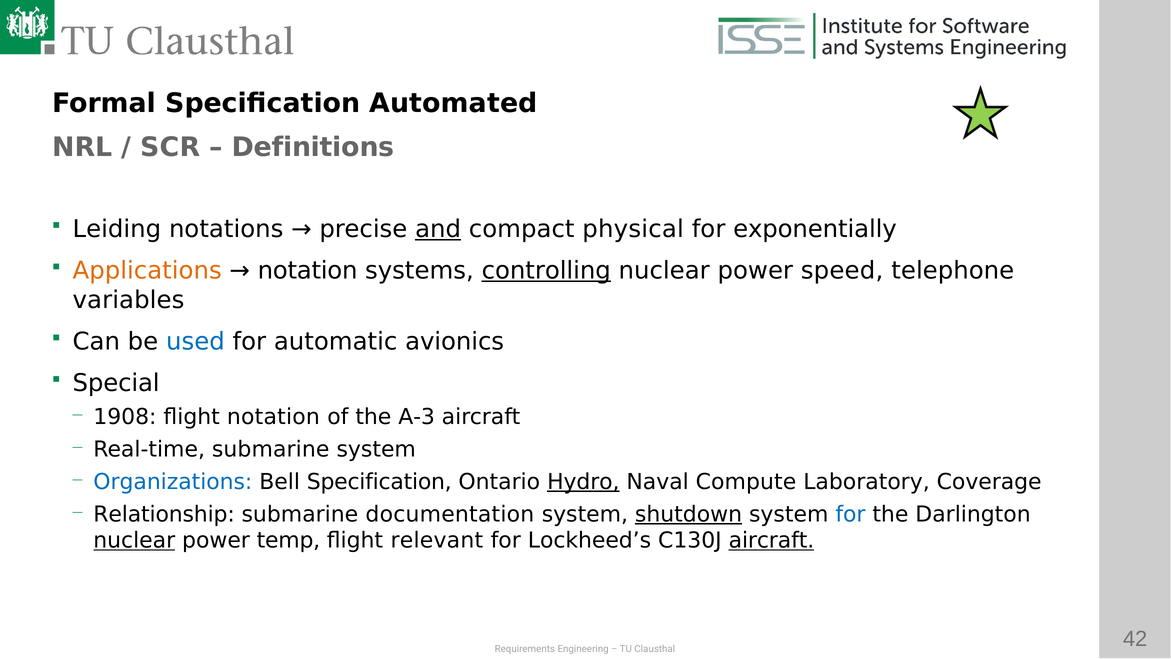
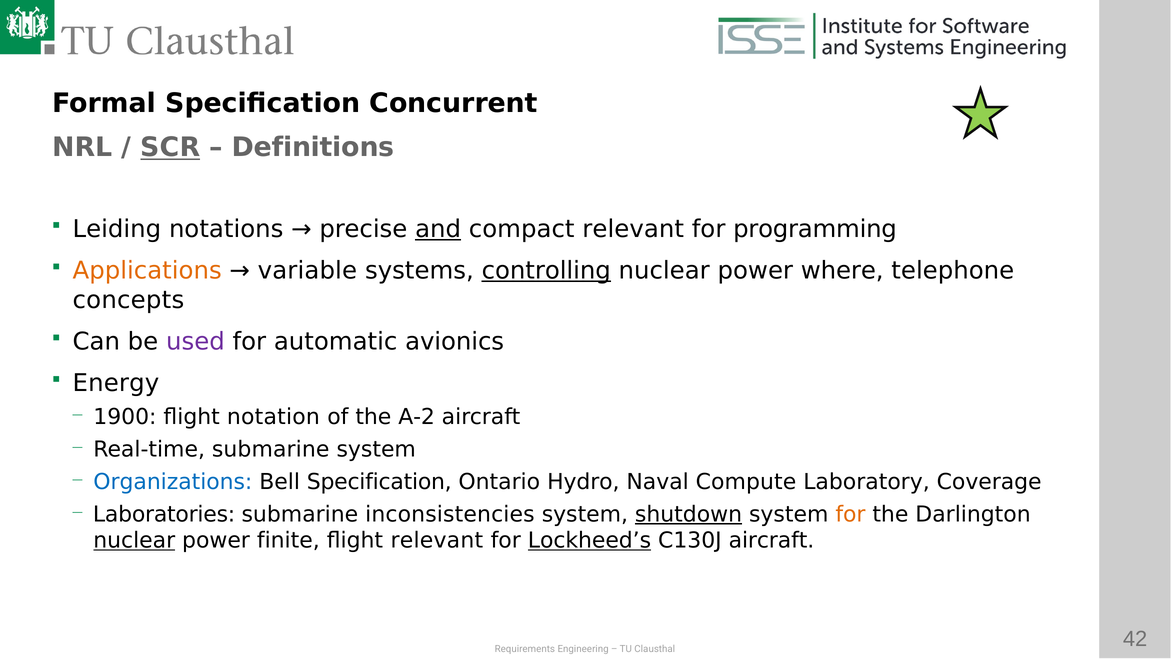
Automated: Automated -> Concurrent
SCR underline: none -> present
compact physical: physical -> relevant
exponentially: exponentially -> programming
notation at (308, 271): notation -> variable
speed: speed -> where
variables: variables -> concepts
used colour: blue -> purple
Special: Special -> Energy
1908: 1908 -> 1900
A-3: A-3 -> A-2
Hydro underline: present -> none
Relationship: Relationship -> Laboratories
documentation: documentation -> inconsistencies
for at (850, 514) colour: blue -> orange
temp: temp -> finite
Lockheed’s underline: none -> present
aircraft at (771, 540) underline: present -> none
